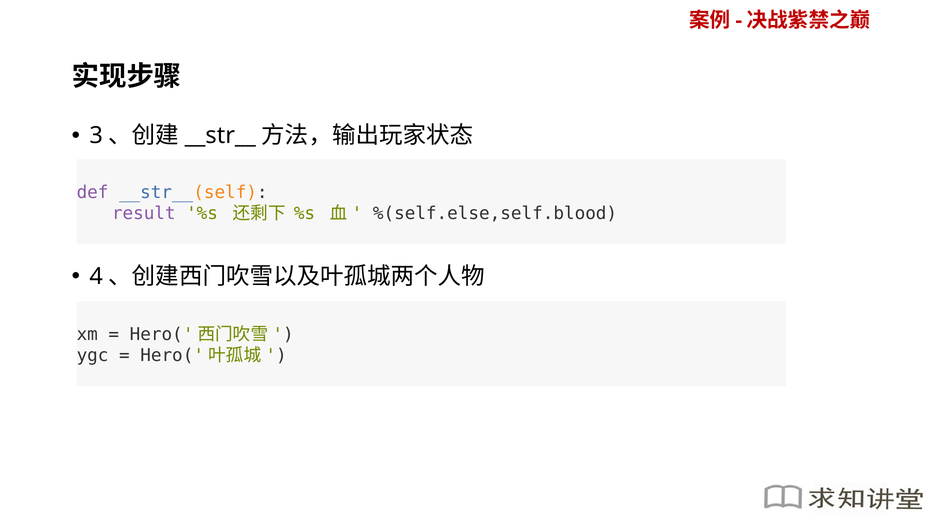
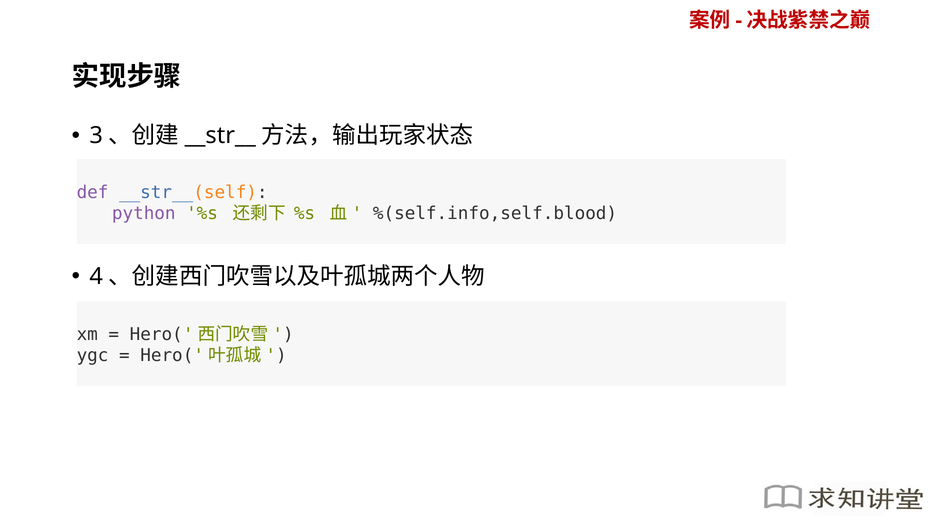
result: result -> python
%(self.else,self.blood: %(self.else,self.blood -> %(self.info,self.blood
